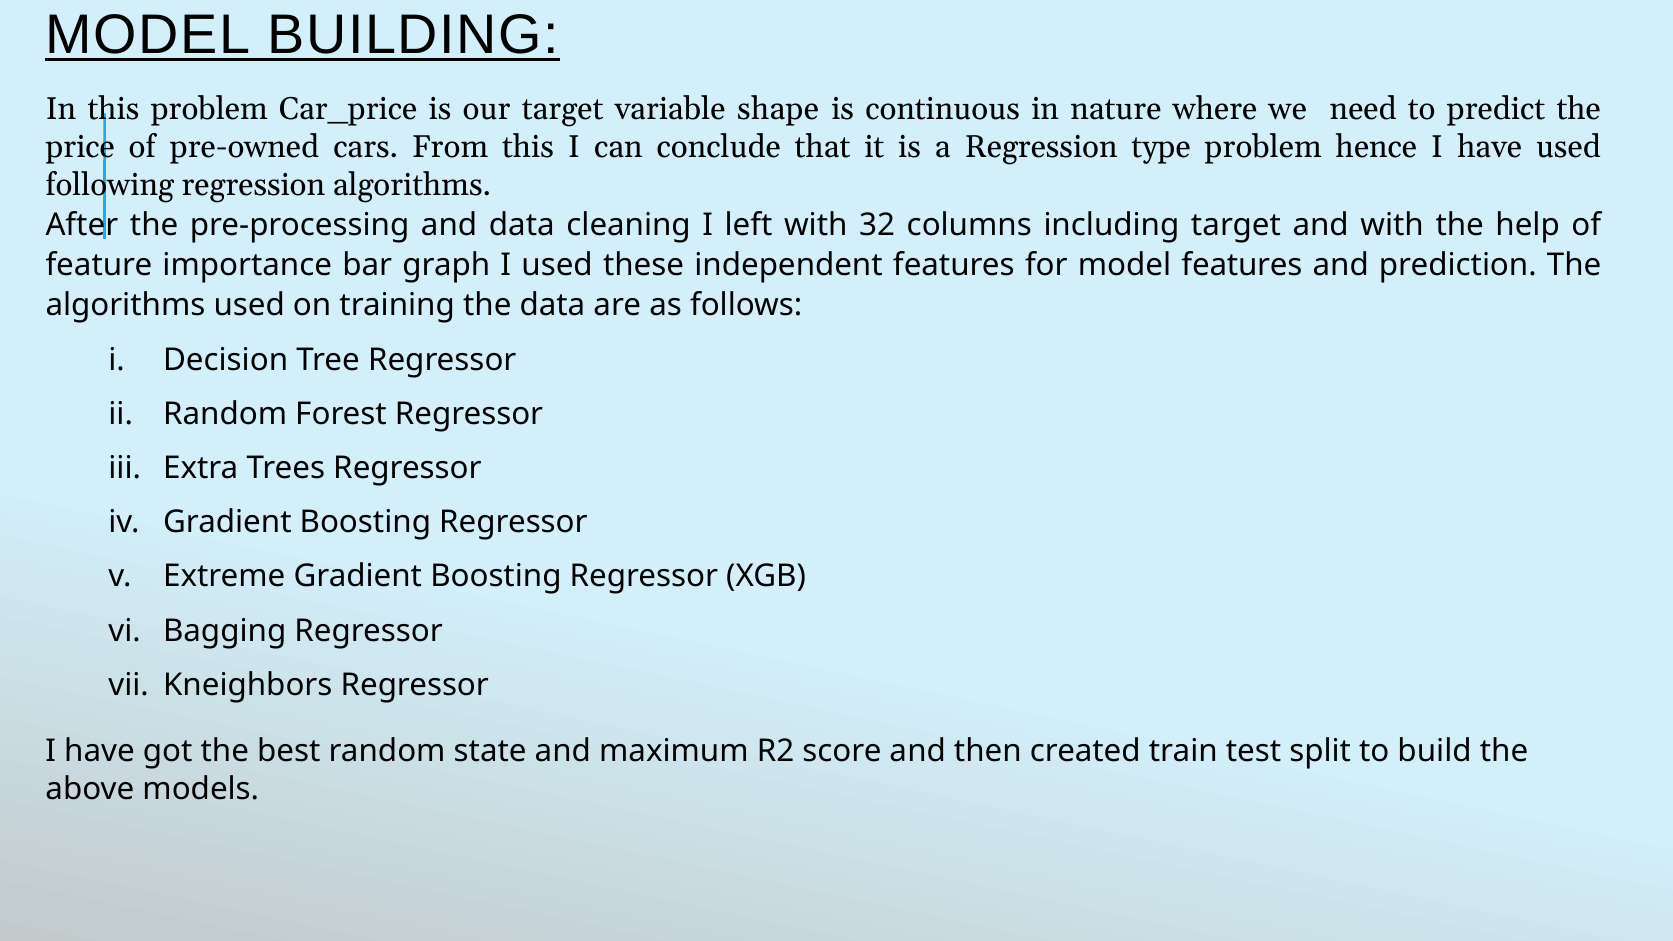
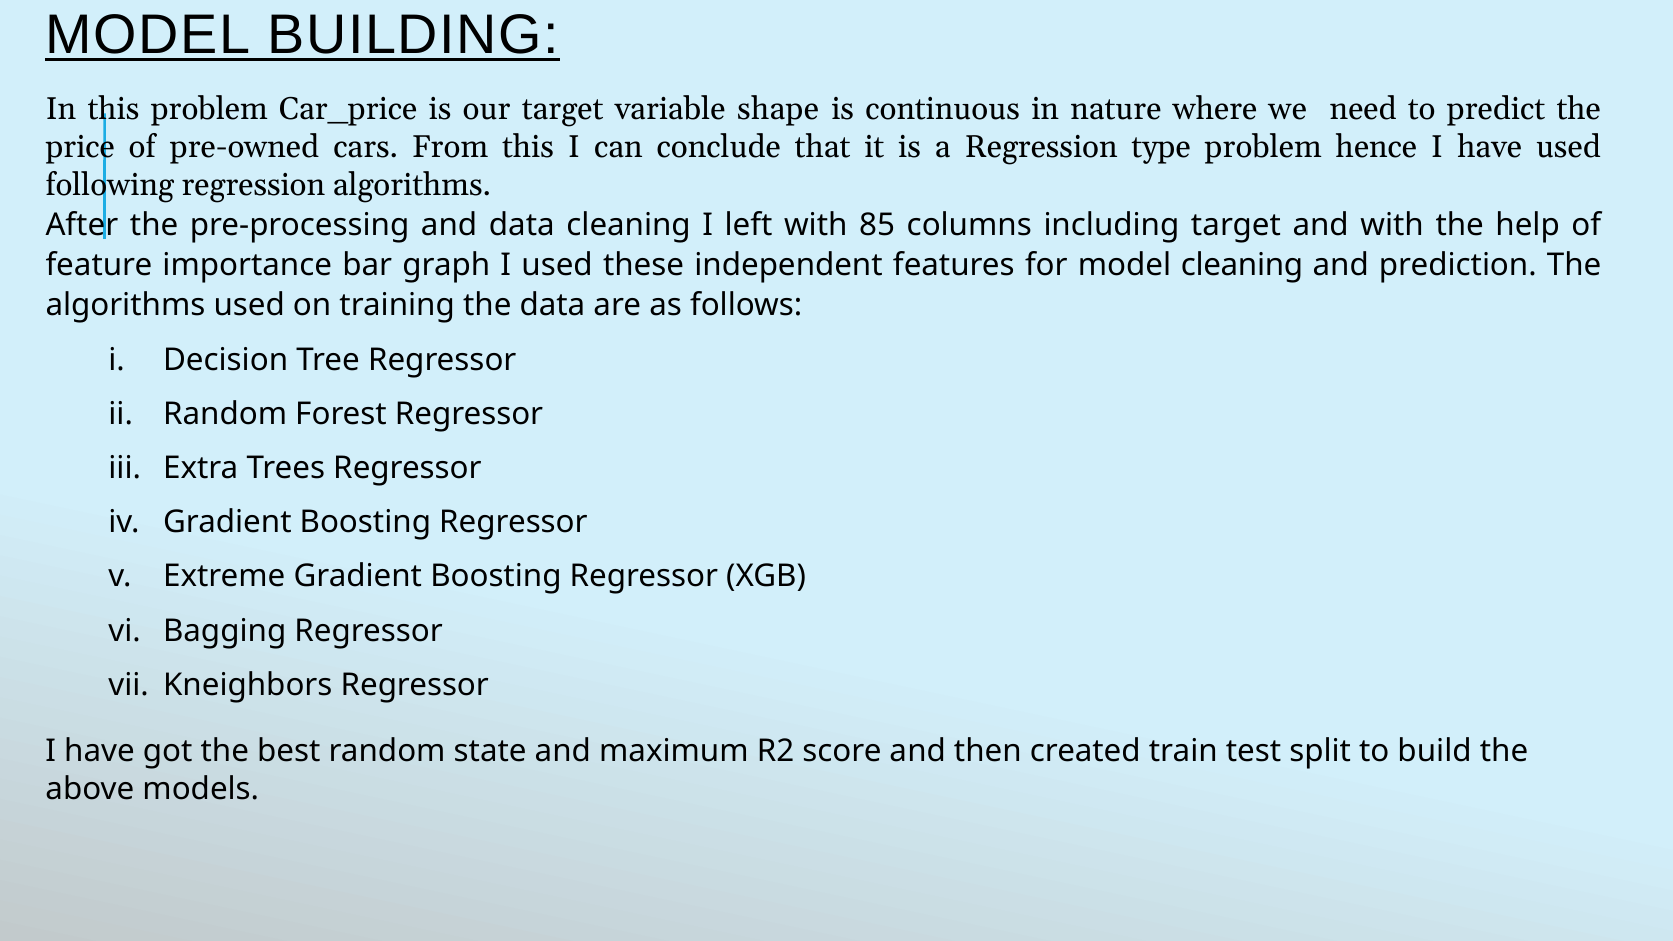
32: 32 -> 85
model features: features -> cleaning
